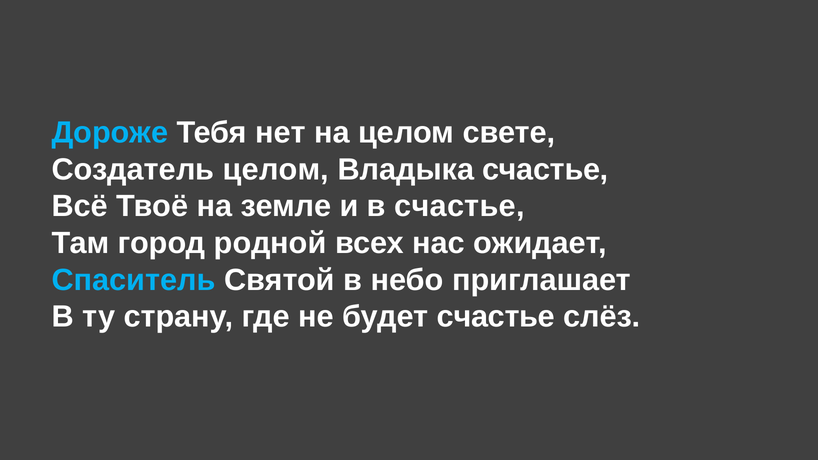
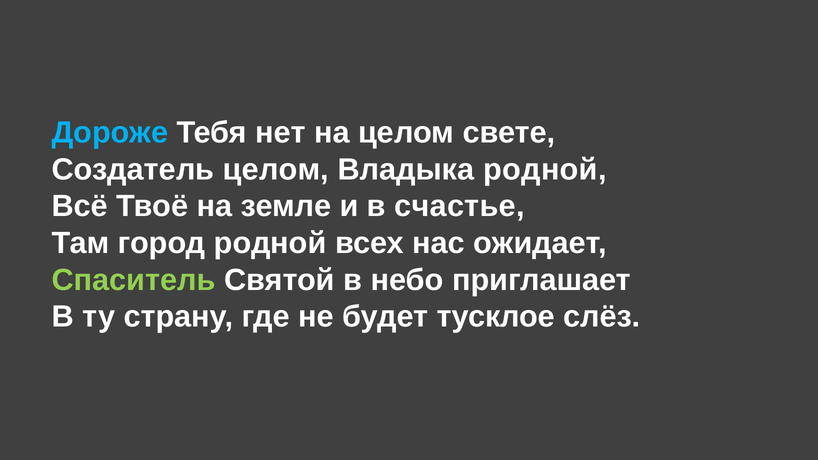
Владыка счастье: счастье -> родной
Спаситель colour: light blue -> light green
будет счастье: счастье -> тусклое
